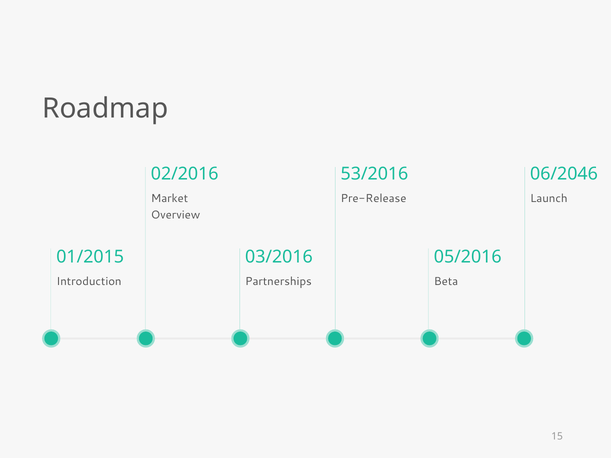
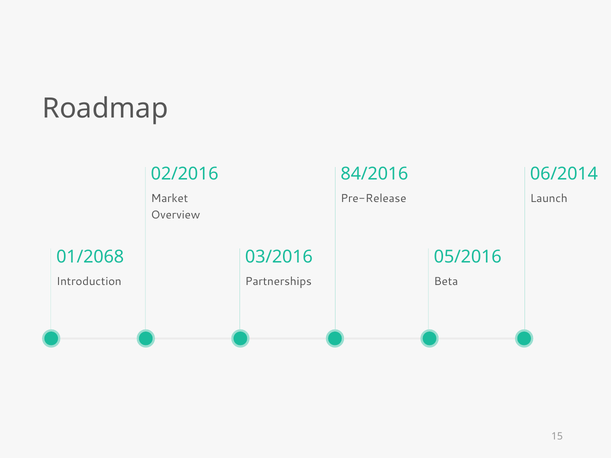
53/2016: 53/2016 -> 84/2016
06/2046: 06/2046 -> 06/2014
01/2015: 01/2015 -> 01/2068
